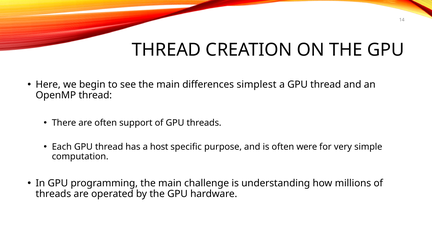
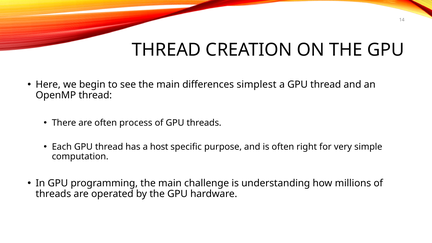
support: support -> process
were: were -> right
